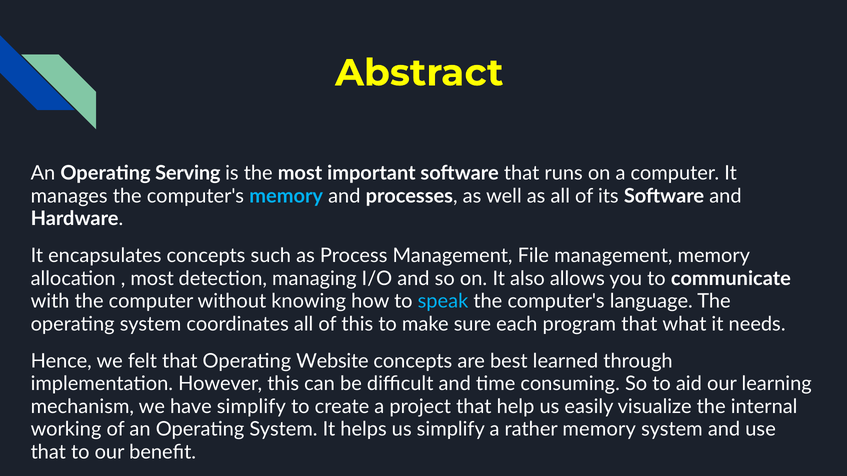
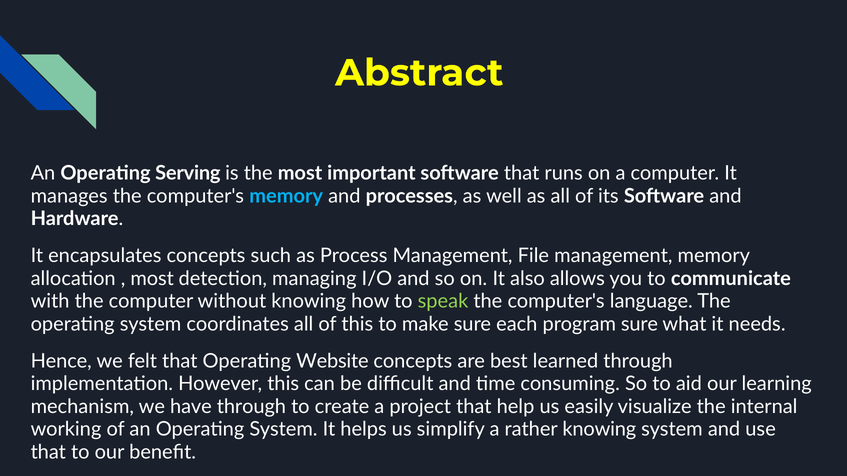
speak colour: light blue -> light green
program that: that -> sure
have simplify: simplify -> through
rather memory: memory -> knowing
